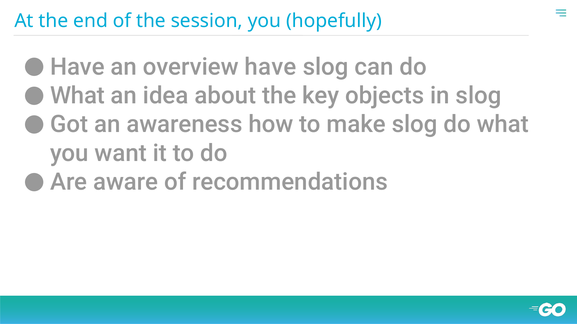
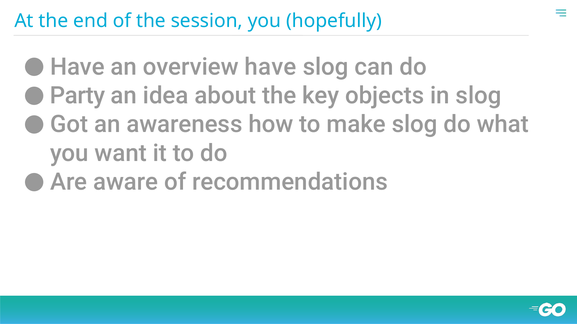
What at (77, 96): What -> Party
